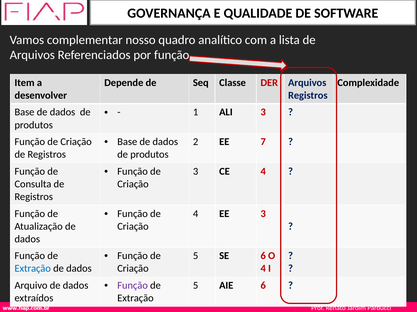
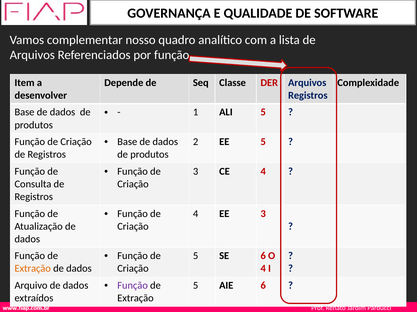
ALI 3: 3 -> 5
EE 7: 7 -> 5
Extração at (33, 269) colour: blue -> orange
